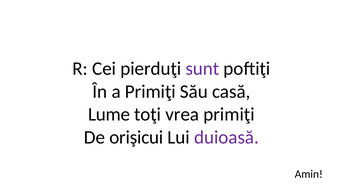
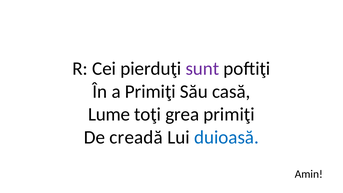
vrea: vrea -> grea
orişicui: orişicui -> creadă
duioasă colour: purple -> blue
